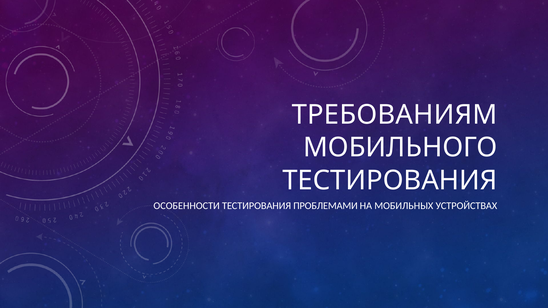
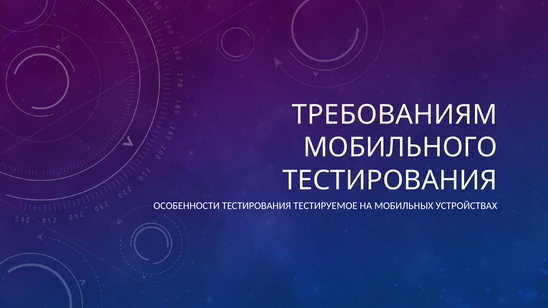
ПРОБЛЕМАМИ: ПРОБЛЕМАМИ -> ТЕСТИРУЕМОЕ
